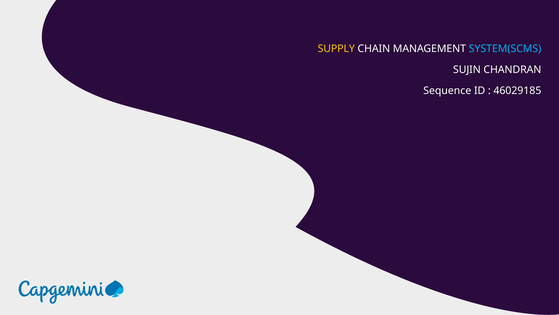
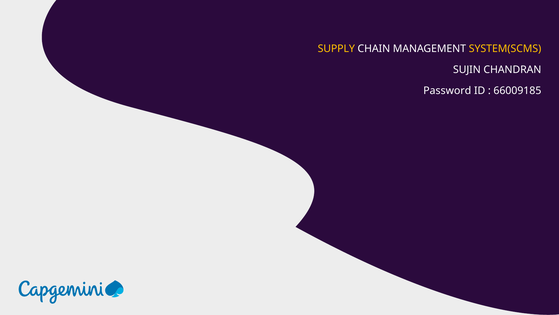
SYSTEM(SCMS colour: light blue -> yellow
Sequence: Sequence -> Password
46029185: 46029185 -> 66009185
